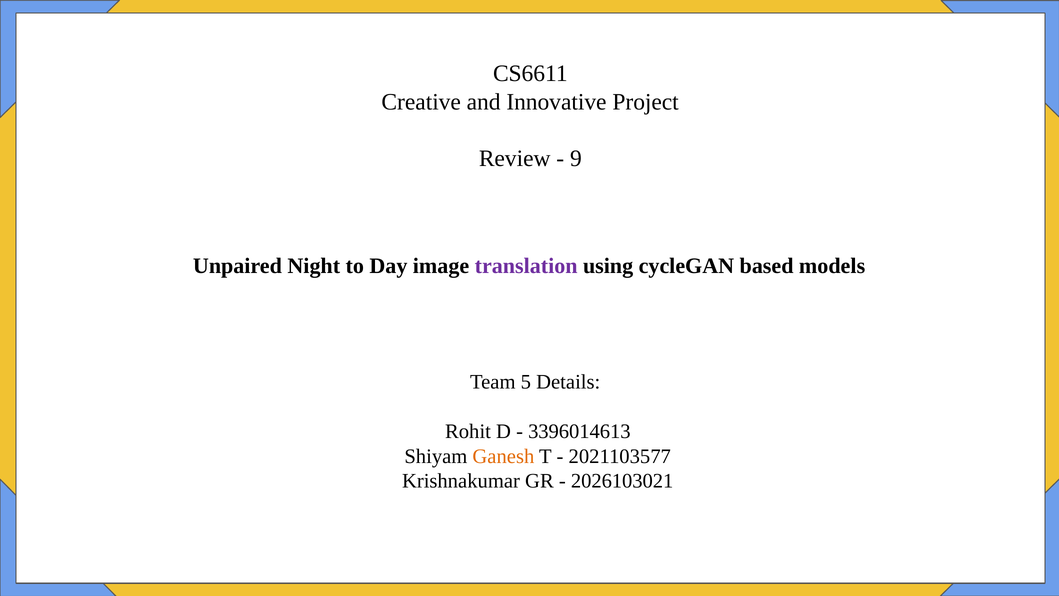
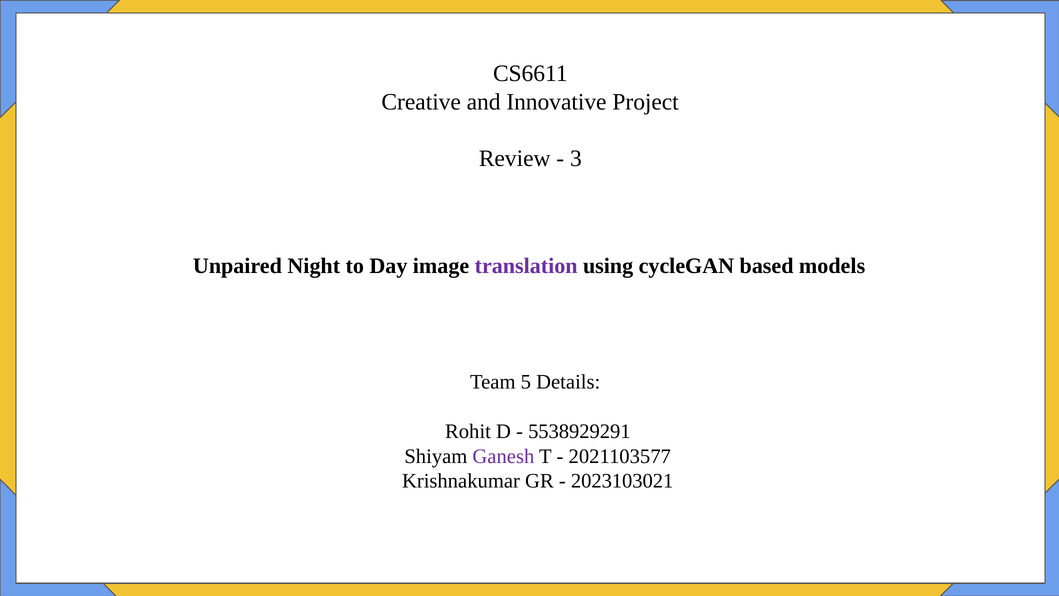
9: 9 -> 3
3396014613: 3396014613 -> 5538929291
Ganesh colour: orange -> purple
2026103021: 2026103021 -> 2023103021
